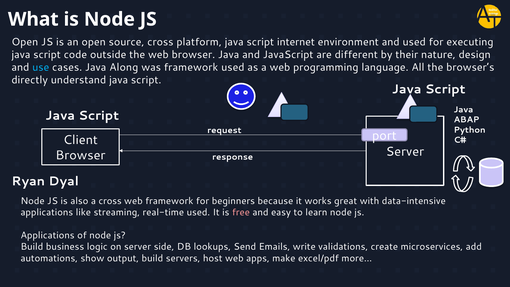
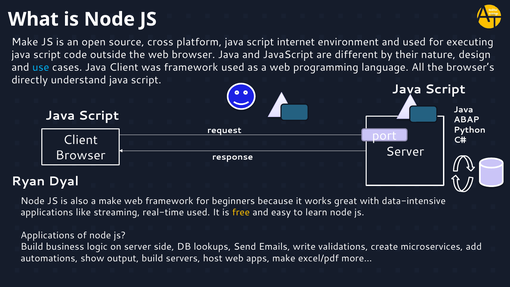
Open at (25, 42): Open -> Make
Java Along: Along -> Client
a cross: cross -> make
free colour: pink -> yellow
